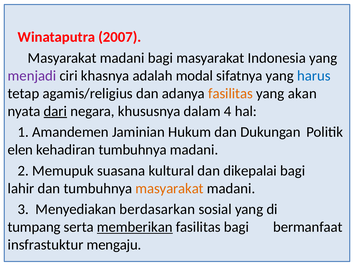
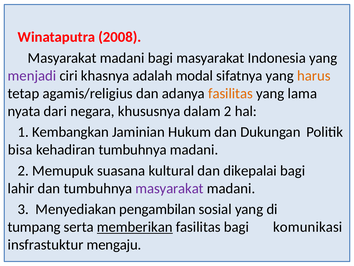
2007: 2007 -> 2008
harus colour: blue -> orange
akan: akan -> lama
dari underline: present -> none
dalam 4: 4 -> 2
Amandemen: Amandemen -> Kembangkan
elen: elen -> bisa
masyarakat at (170, 188) colour: orange -> purple
berdasarkan: berdasarkan -> pengambilan
bermanfaat: bermanfaat -> komunikasi
